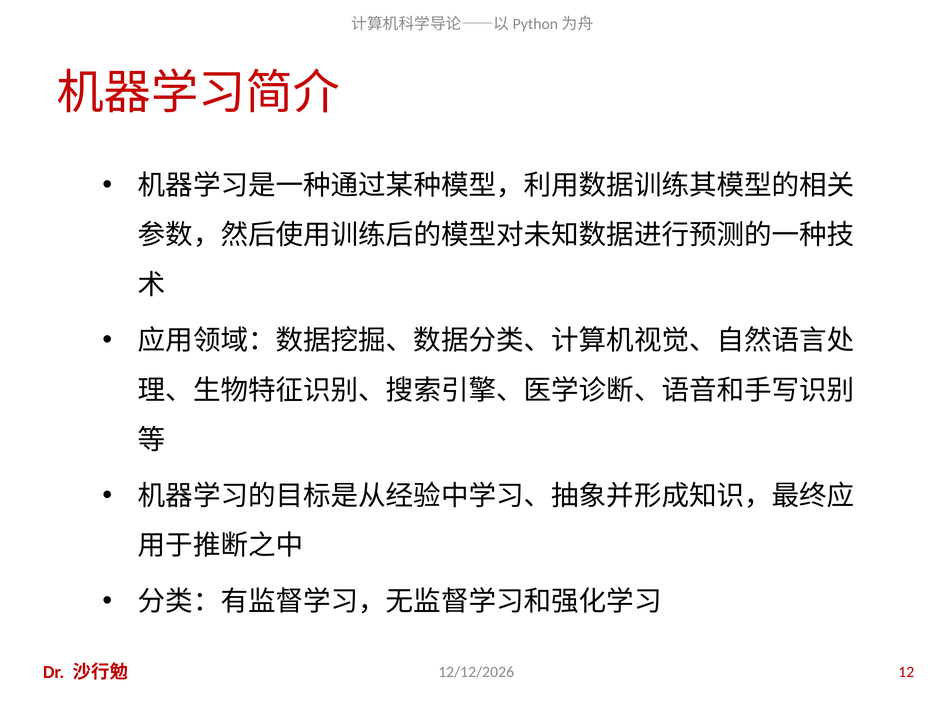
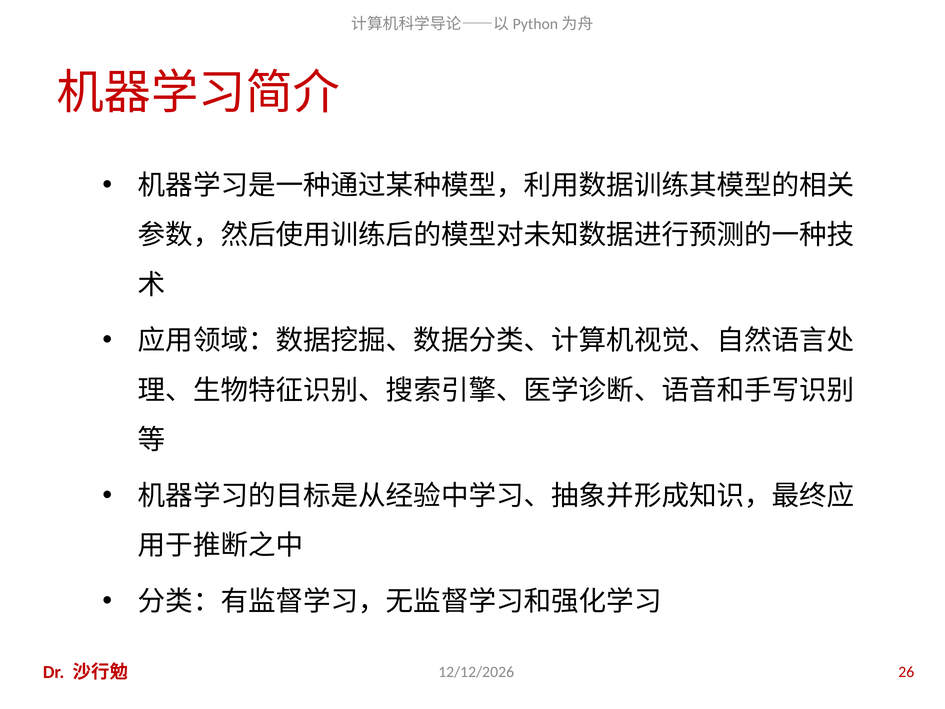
12: 12 -> 26
